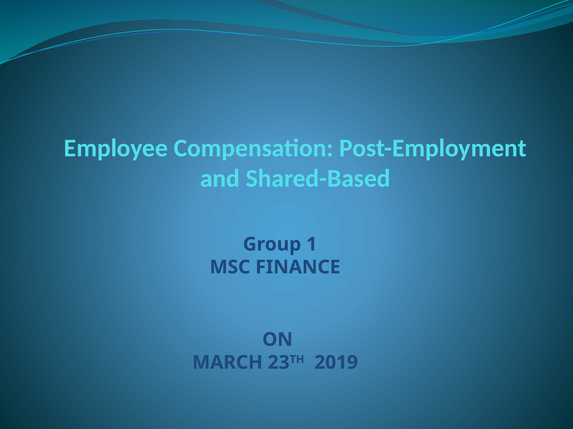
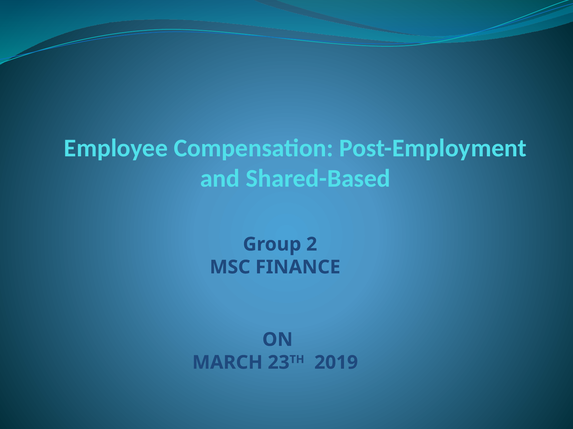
1: 1 -> 2
